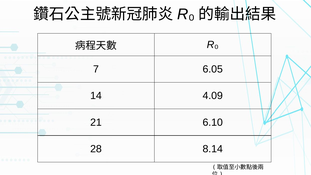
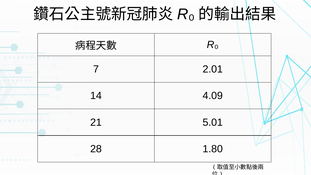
6.05: 6.05 -> 2.01
6.10: 6.10 -> 5.01
8.14: 8.14 -> 1.80
